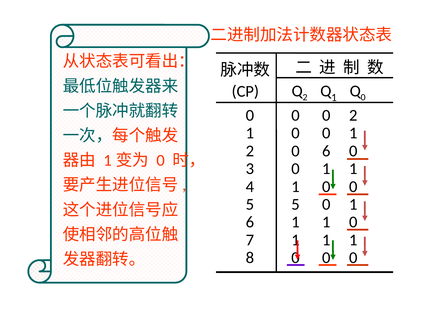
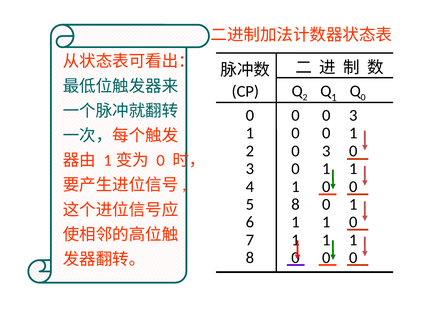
0 0 2: 2 -> 3
2 0 6: 6 -> 3
5 5: 5 -> 8
